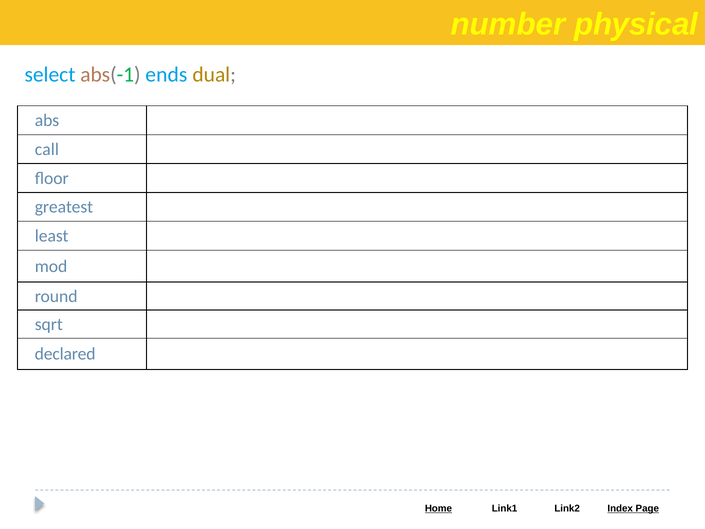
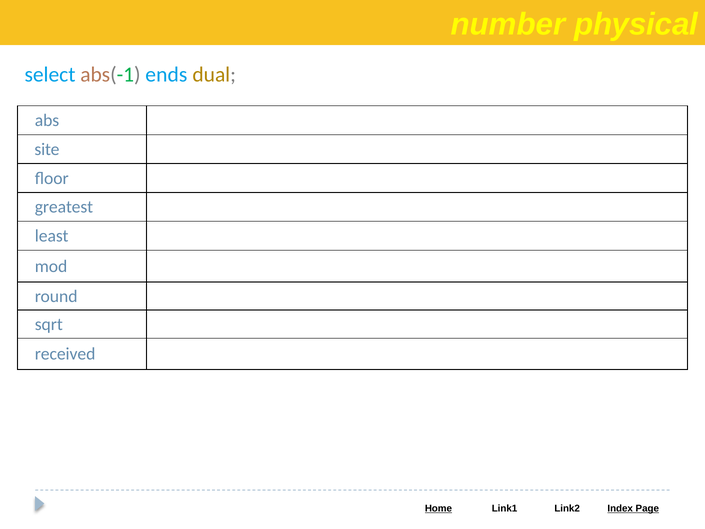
call: call -> site
declared: declared -> received
